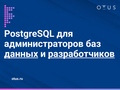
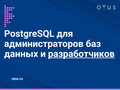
данных underline: present -> none
